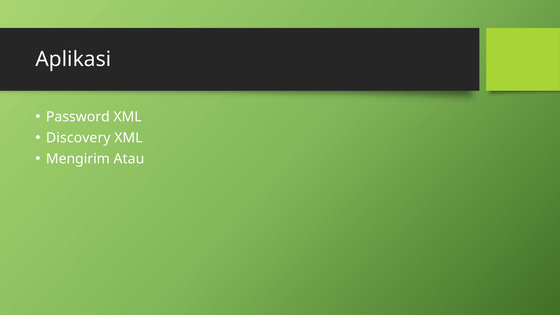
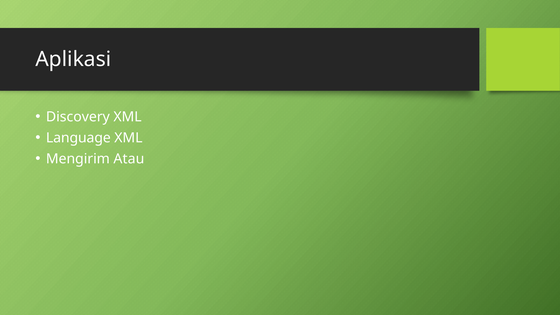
Password: Password -> Discovery
Discovery: Discovery -> Language
